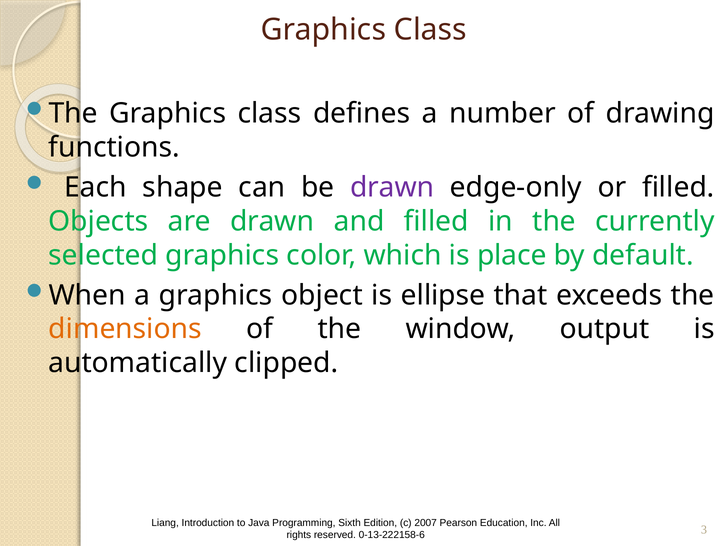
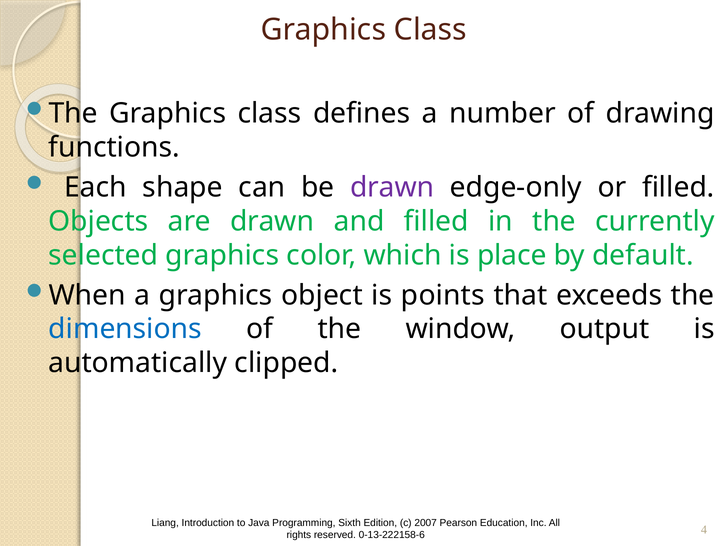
ellipse: ellipse -> points
dimensions colour: orange -> blue
3: 3 -> 4
